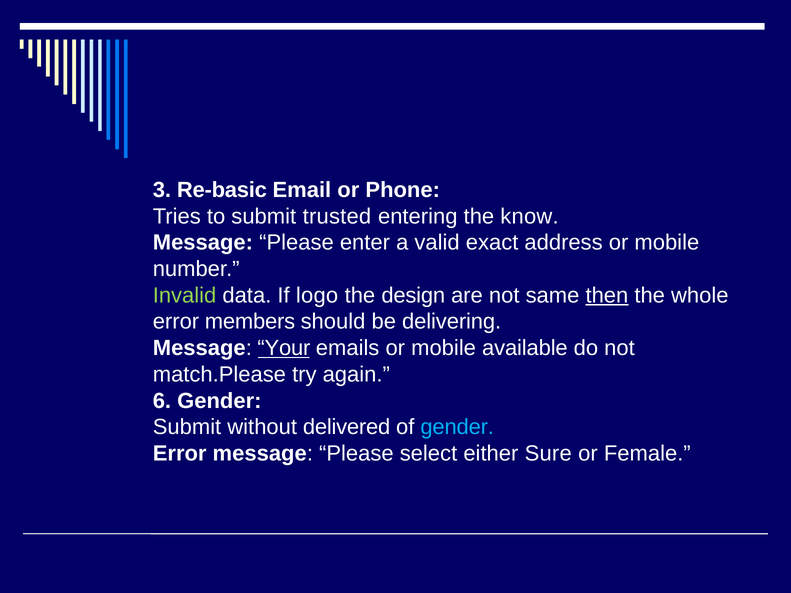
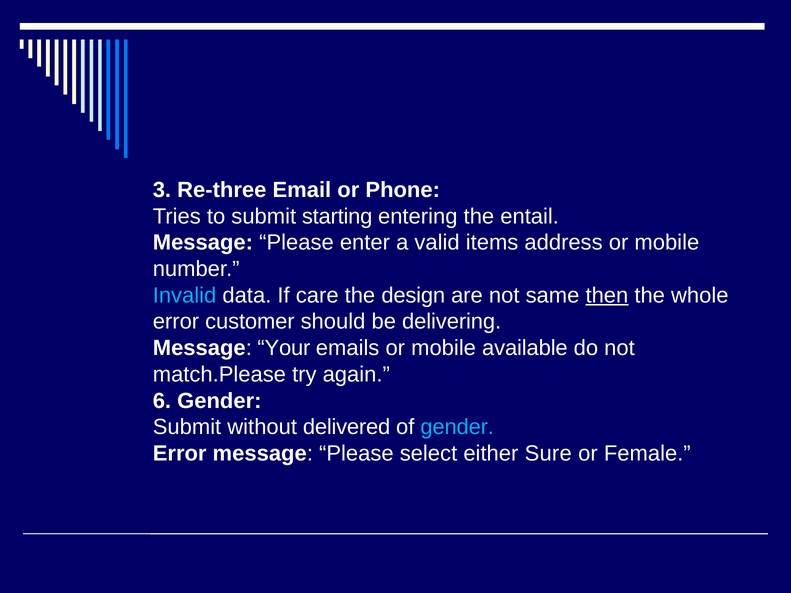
Re-basic: Re-basic -> Re-three
trusted: trusted -> starting
know: know -> entail
exact: exact -> items
Invalid colour: light green -> light blue
logo: logo -> care
members: members -> customer
Your underline: present -> none
